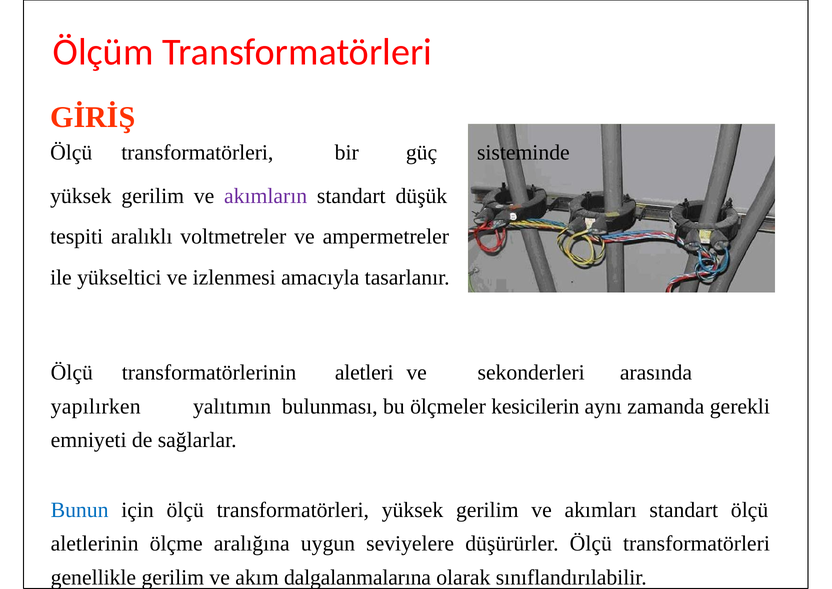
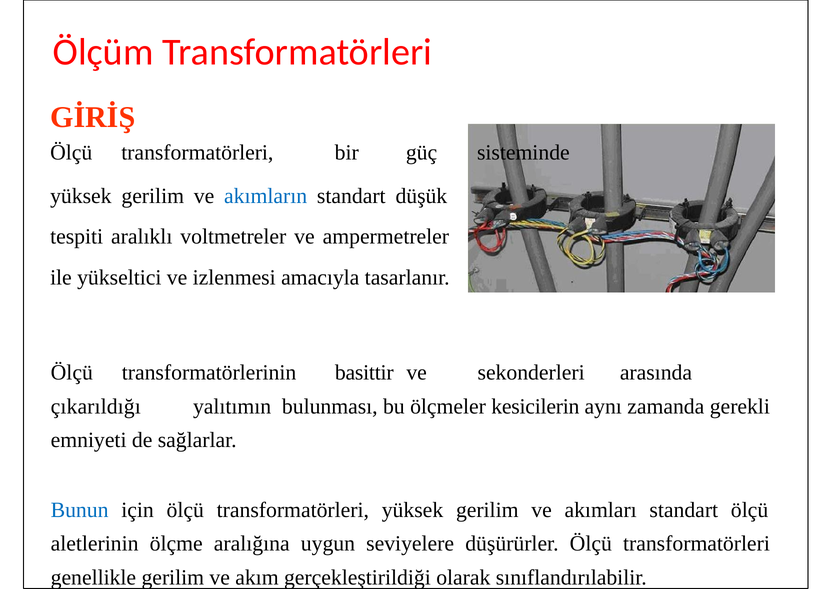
akımların colour: purple -> blue
aletleri: aletleri -> basittir
yapılırken: yapılırken -> çıkarıldığı
dalgalanmalarına: dalgalanmalarına -> gerçekleştirildiği
